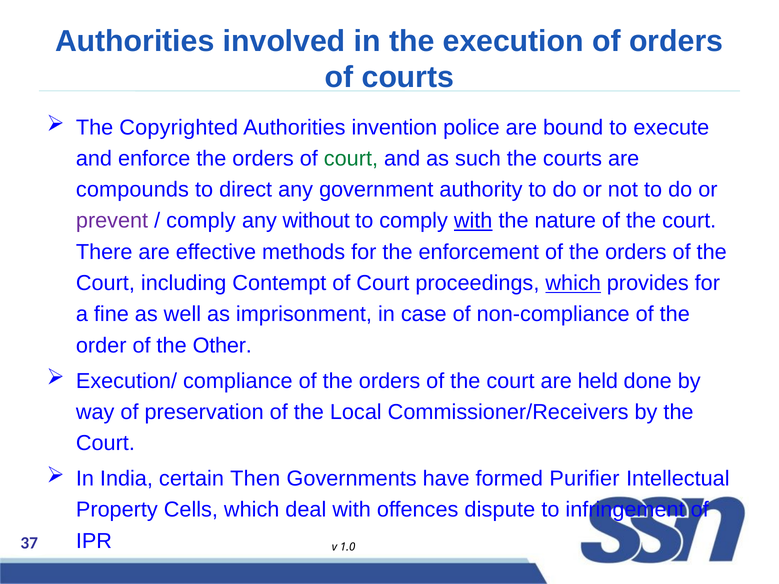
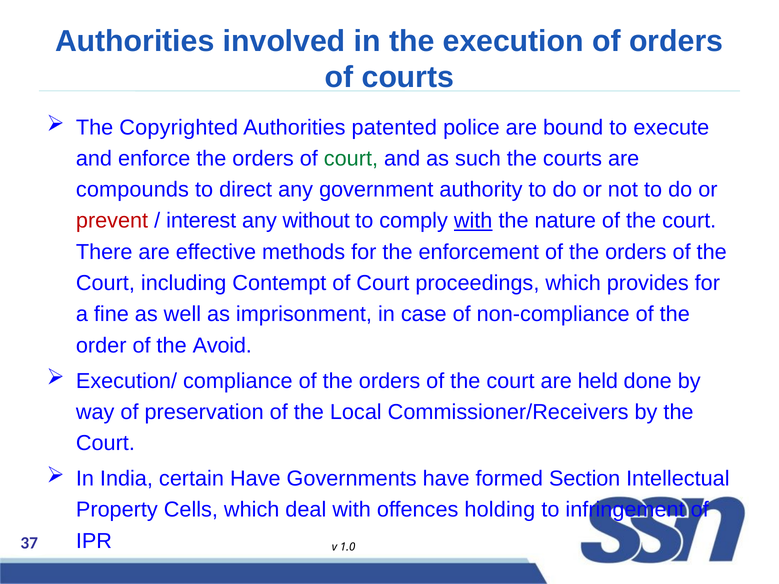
invention: invention -> patented
prevent colour: purple -> red
comply at (201, 221): comply -> interest
which at (573, 283) underline: present -> none
Other: Other -> Avoid
certain Then: Then -> Have
Purifier: Purifier -> Section
dispute: dispute -> holding
